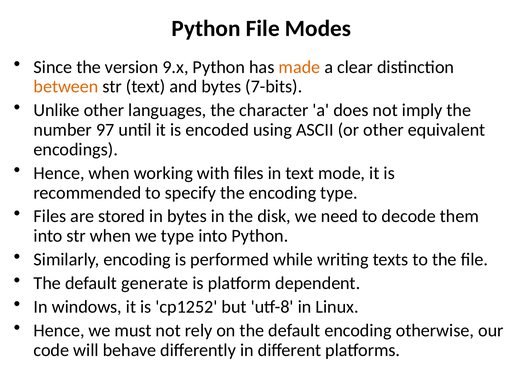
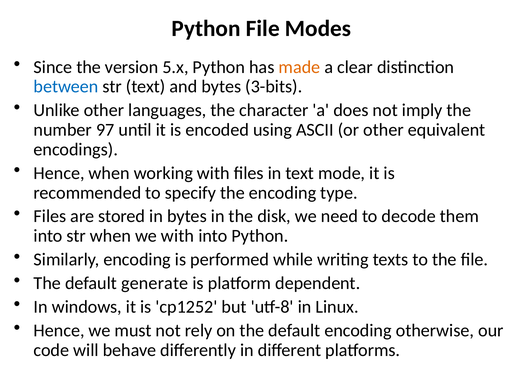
9.x: 9.x -> 5.x
between colour: orange -> blue
7-bits: 7-bits -> 3-bits
we type: type -> with
